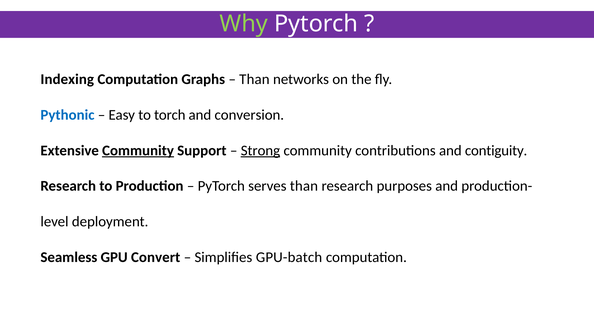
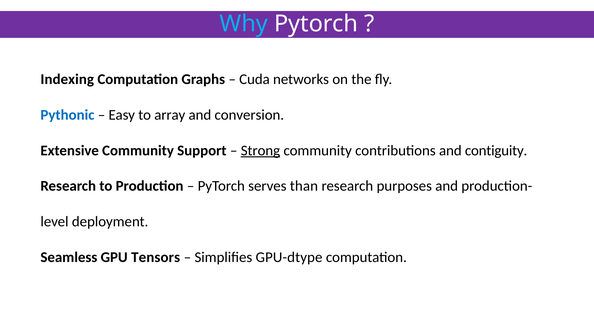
Why colour: light green -> light blue
Than at (254, 79): Than -> Cuda
torch: torch -> array
Community at (138, 151) underline: present -> none
Convert: Convert -> Tensors
GPU-batch: GPU-batch -> GPU-dtype
